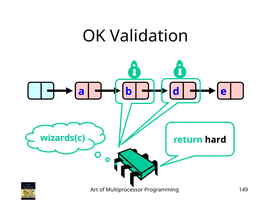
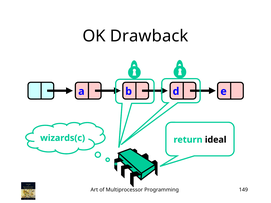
Validation: Validation -> Drawback
hard: hard -> ideal
